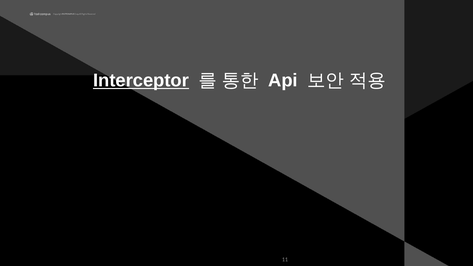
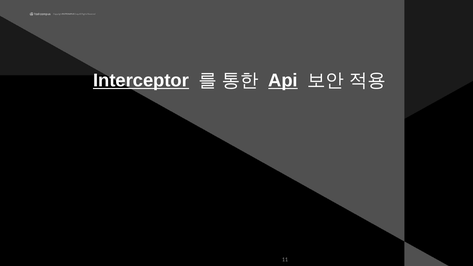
Api underline: none -> present
